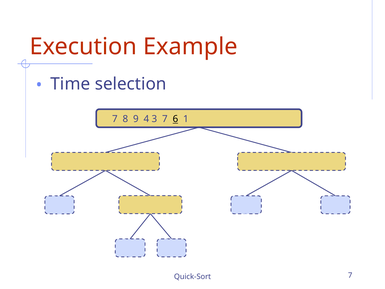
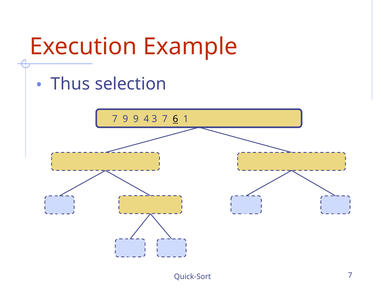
Time: Time -> Thus
8 at (125, 119): 8 -> 9
